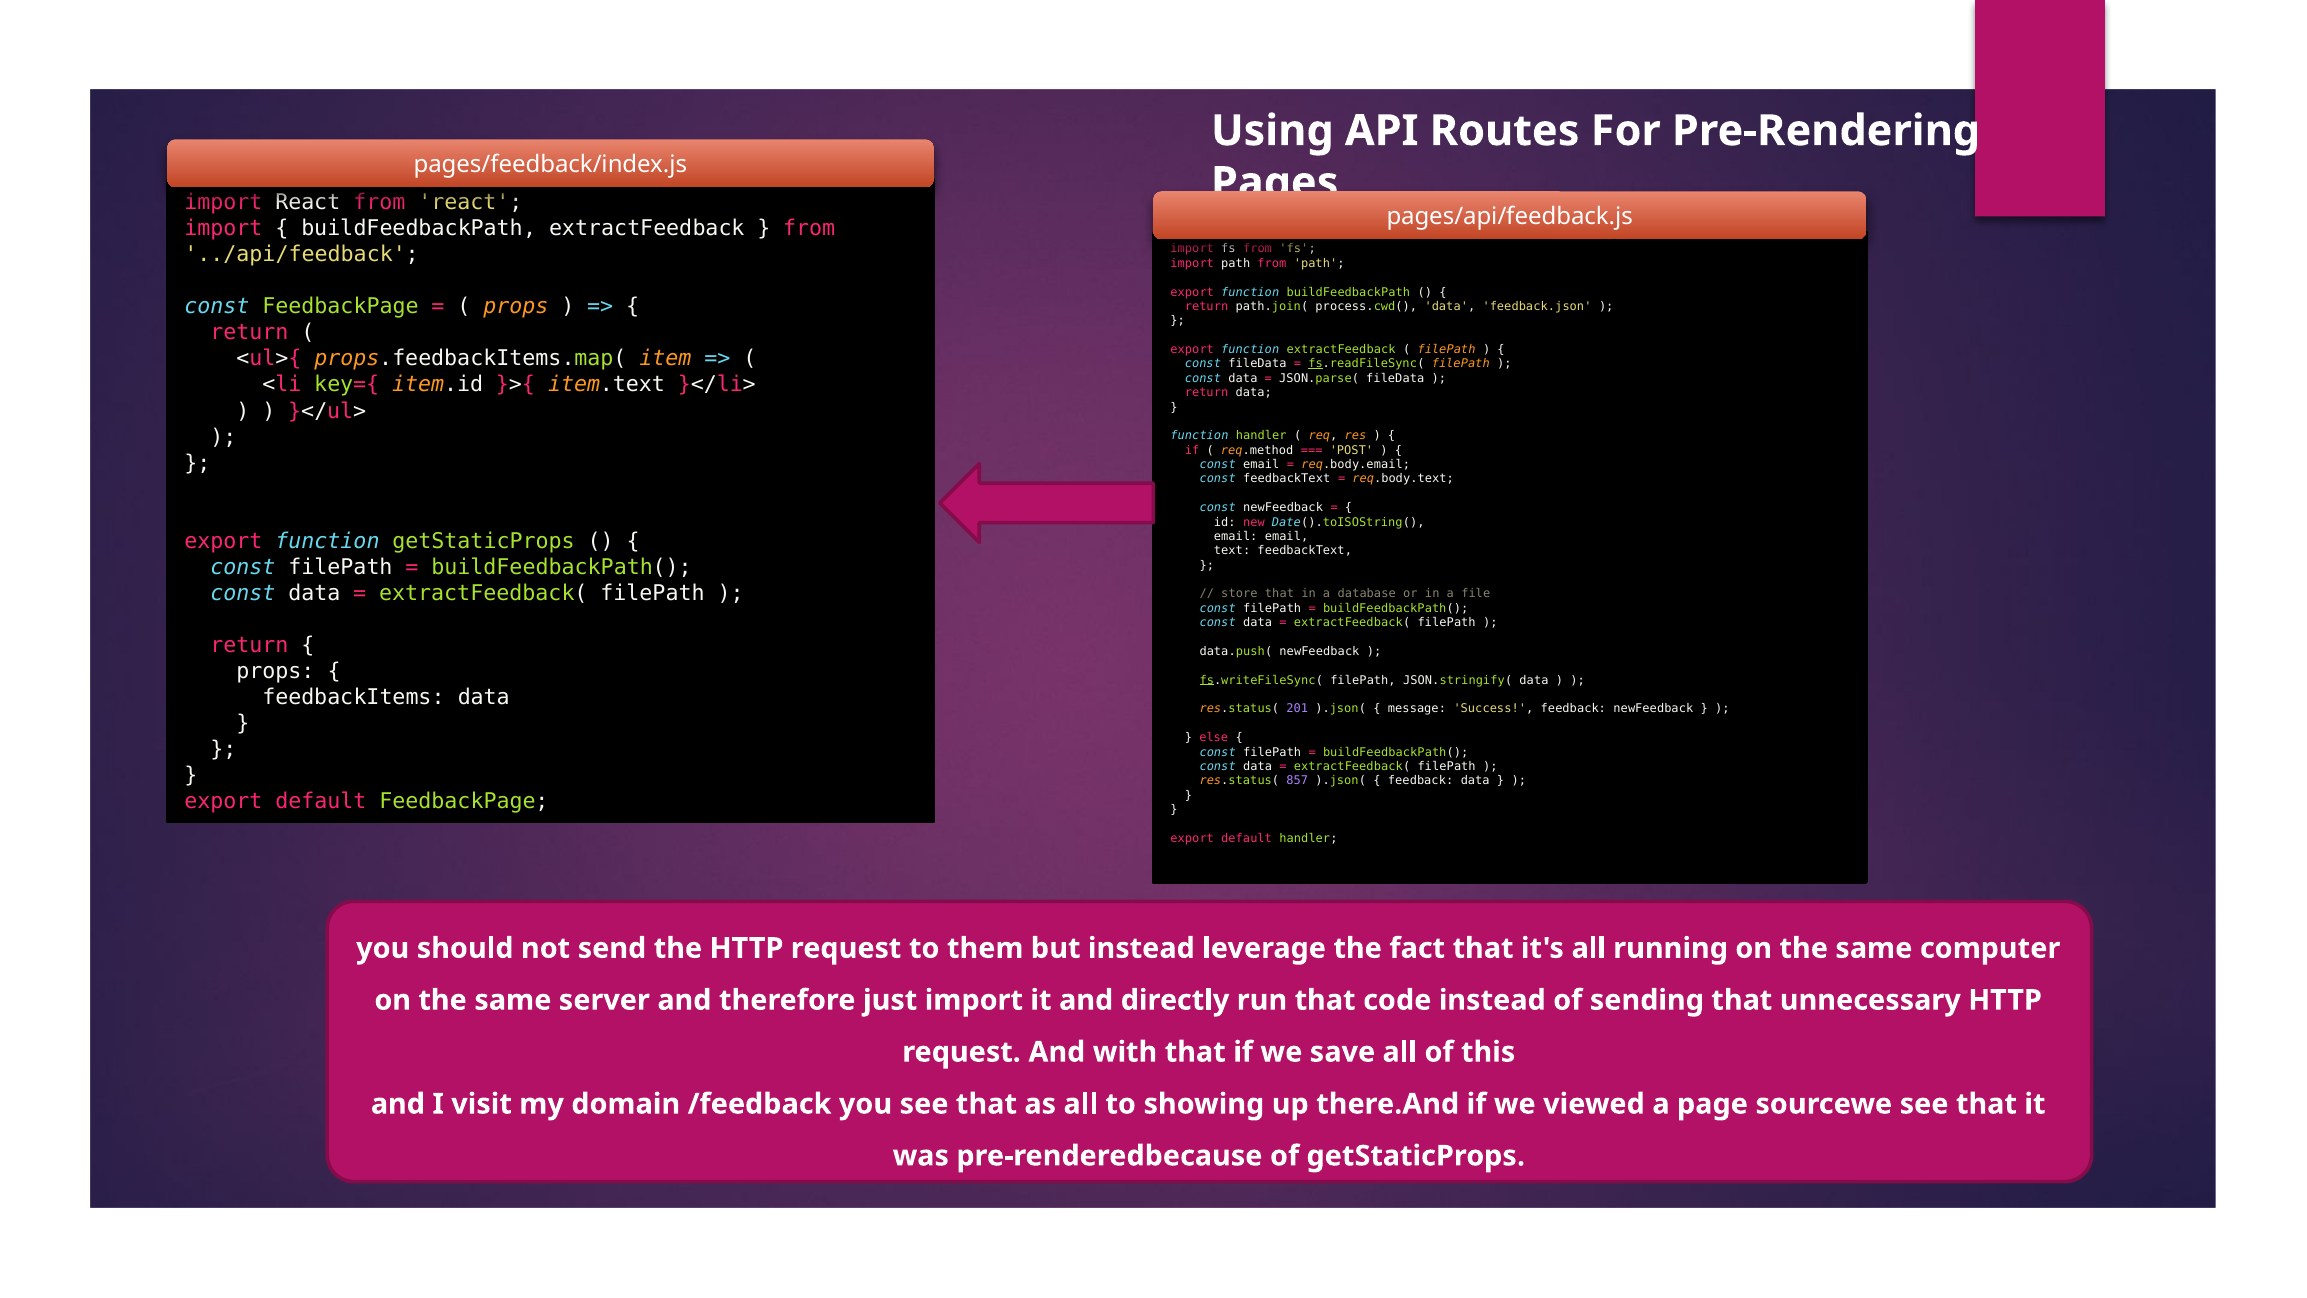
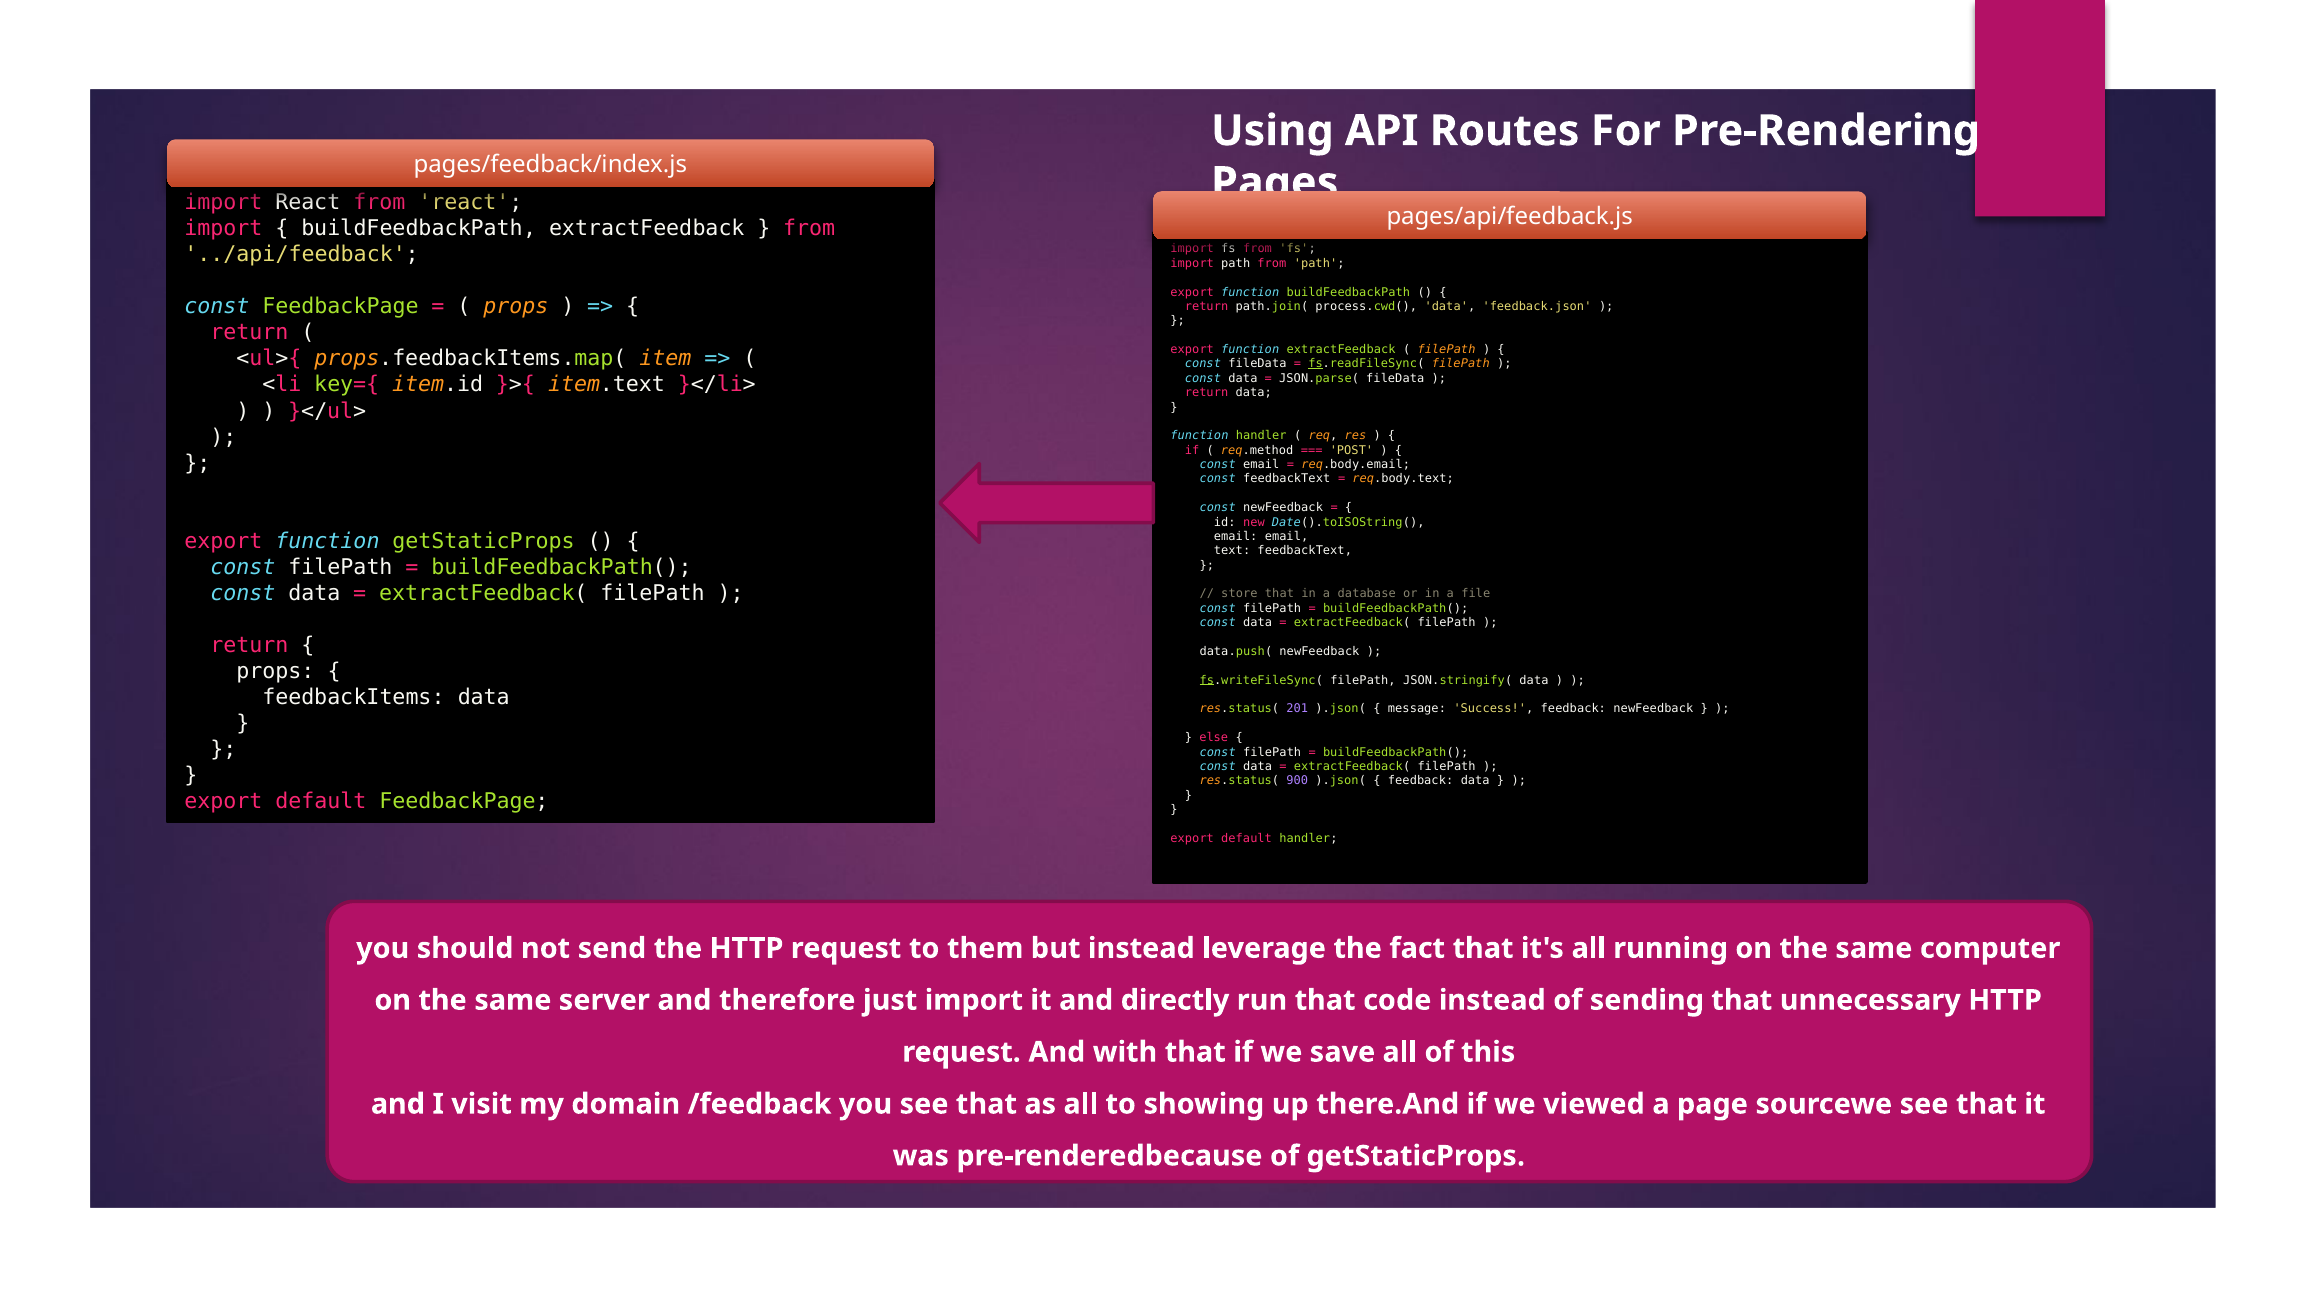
857: 857 -> 900
